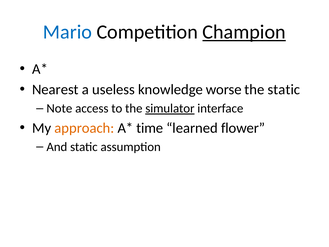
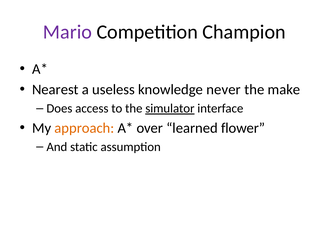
Mario colour: blue -> purple
Champion underline: present -> none
worse: worse -> never
the static: static -> make
Note: Note -> Does
time: time -> over
